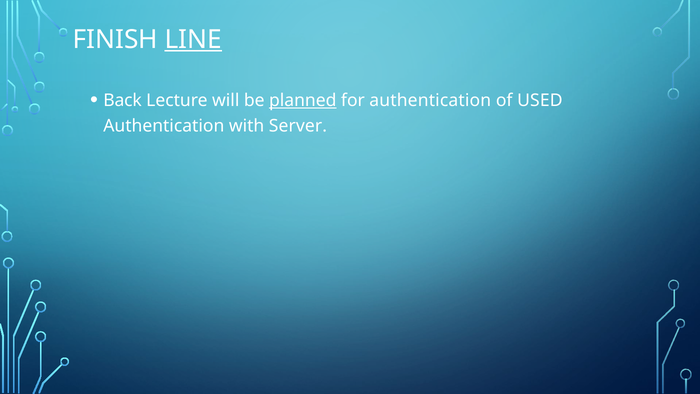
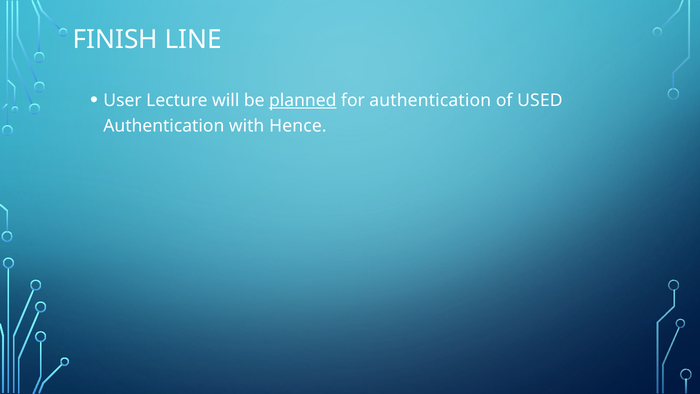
LINE underline: present -> none
Back: Back -> User
Server: Server -> Hence
